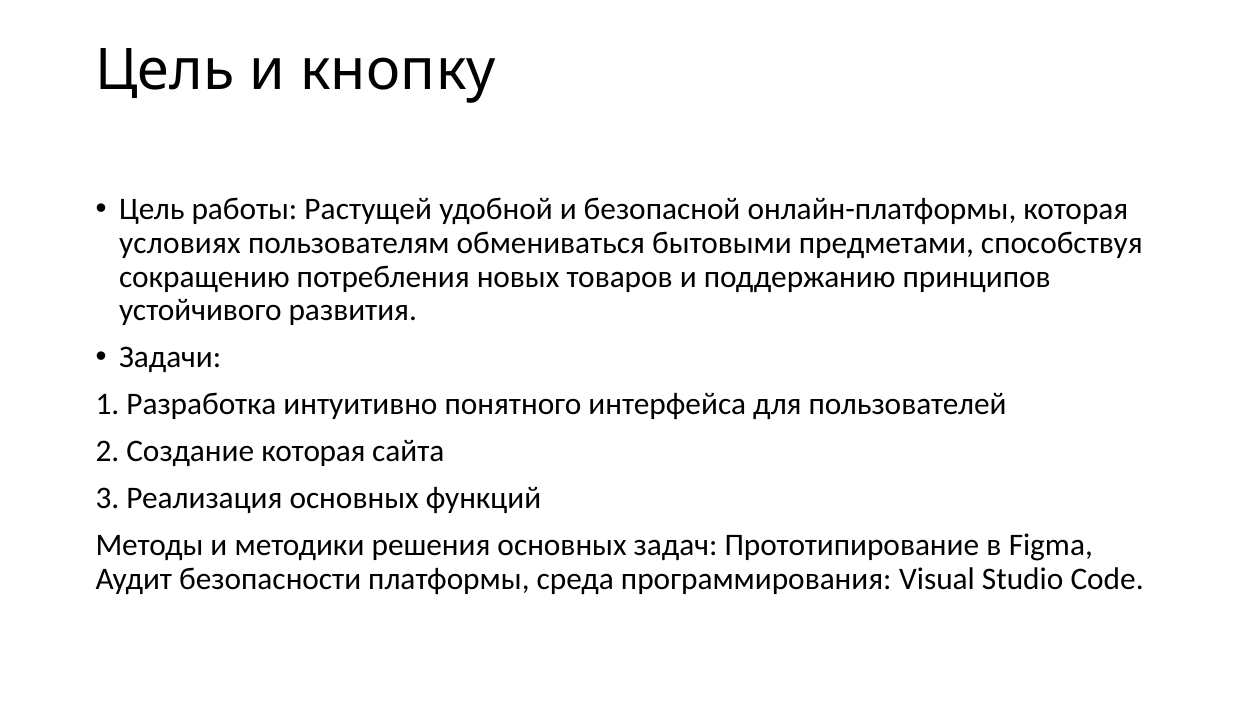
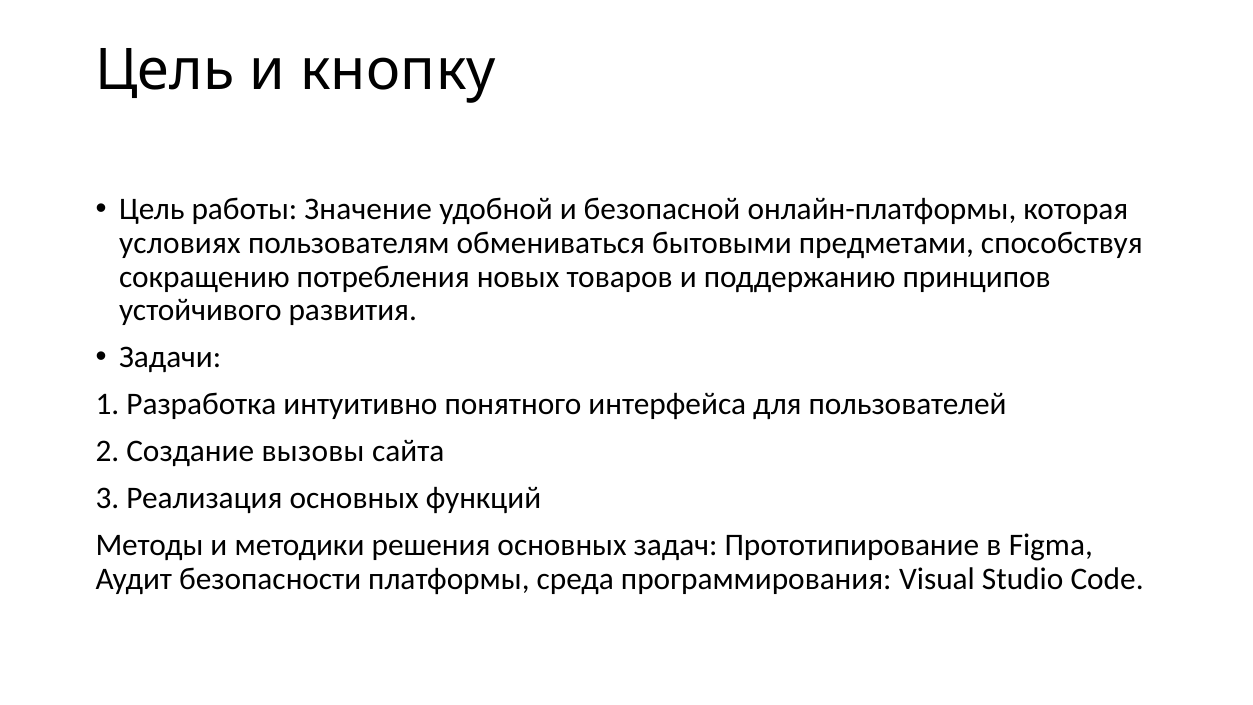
Растущей: Растущей -> Значение
Создание которая: которая -> вызовы
